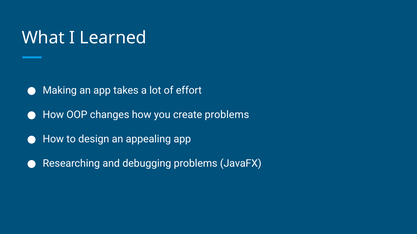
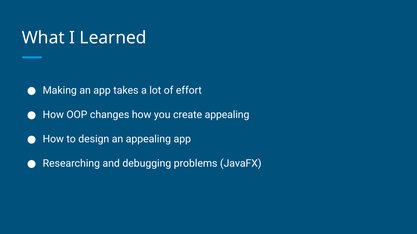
create problems: problems -> appealing
